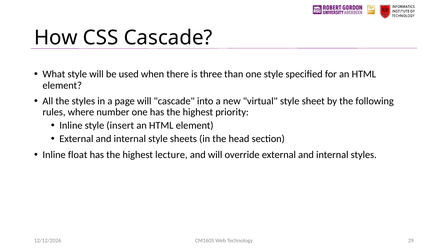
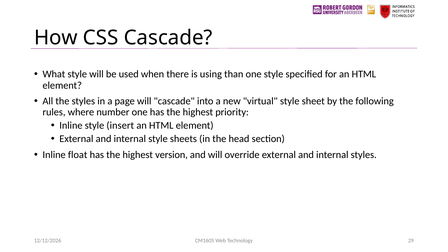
three: three -> using
lecture: lecture -> version
